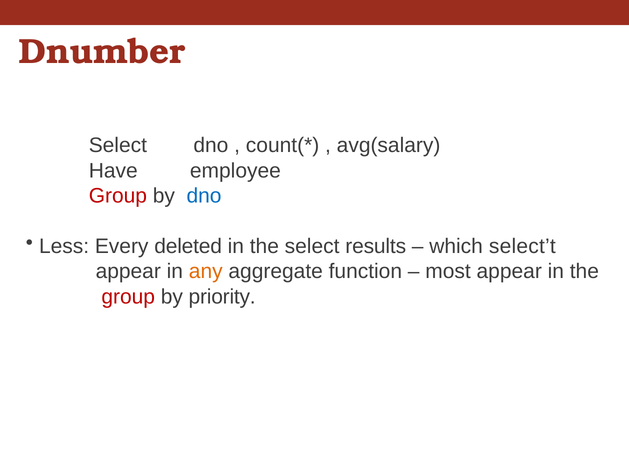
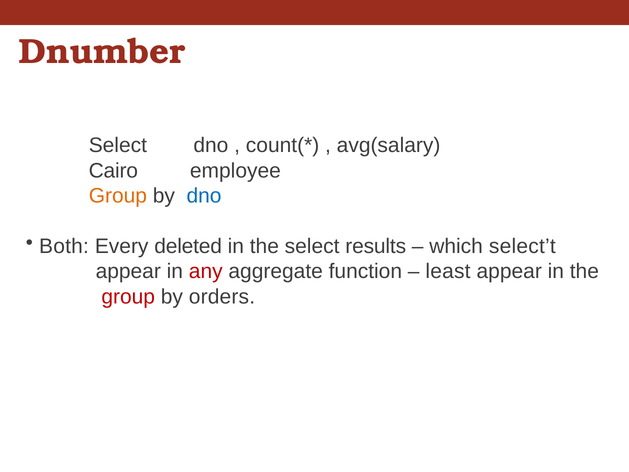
Have: Have -> Cairo
Group at (118, 196) colour: red -> orange
Less: Less -> Both
any colour: orange -> red
most: most -> least
priority: priority -> orders
